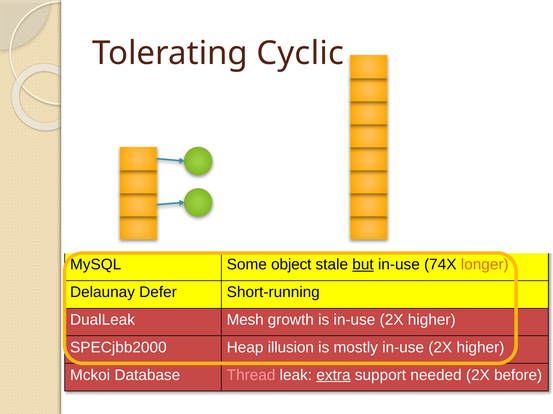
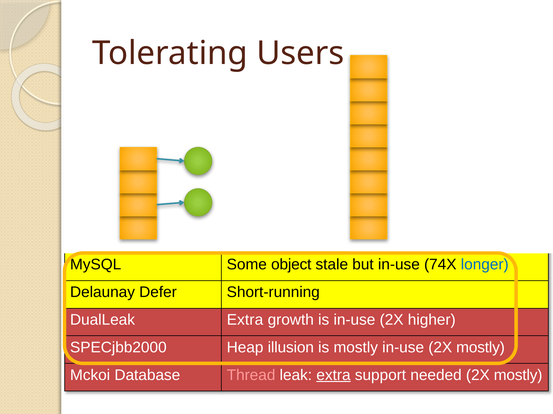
Cyclic: Cyclic -> Users
but underline: present -> none
longer at (485, 265) colour: orange -> blue
DualLeak Mesh: Mesh -> Extra
mostly in-use 2X higher: higher -> mostly
needed 2X before: before -> mostly
